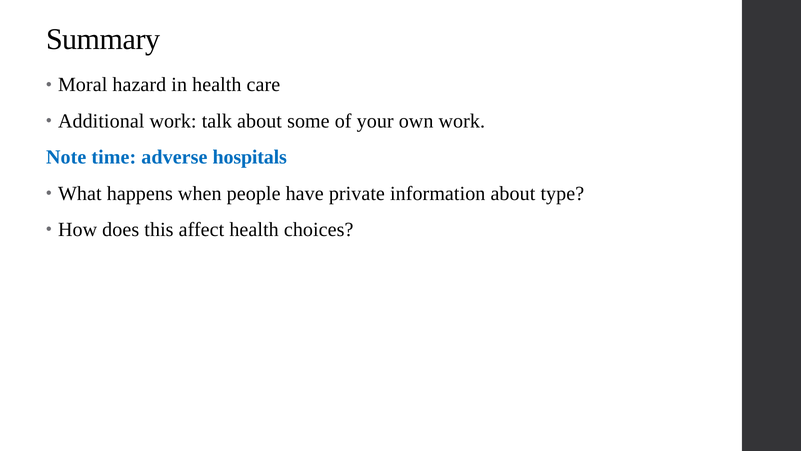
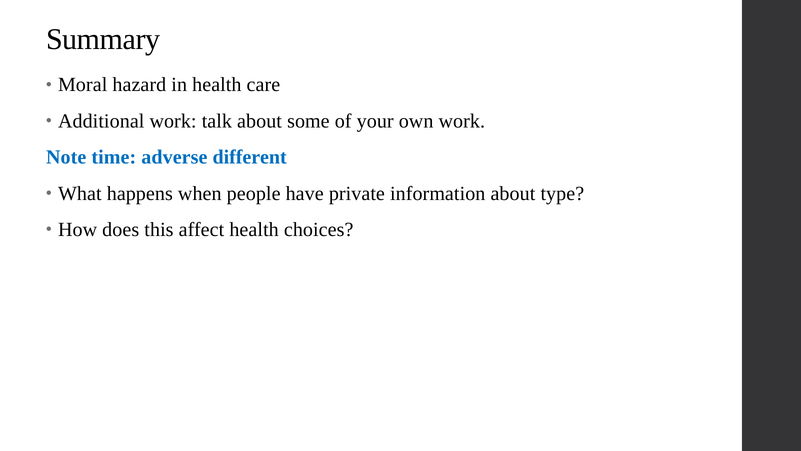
hospitals: hospitals -> different
